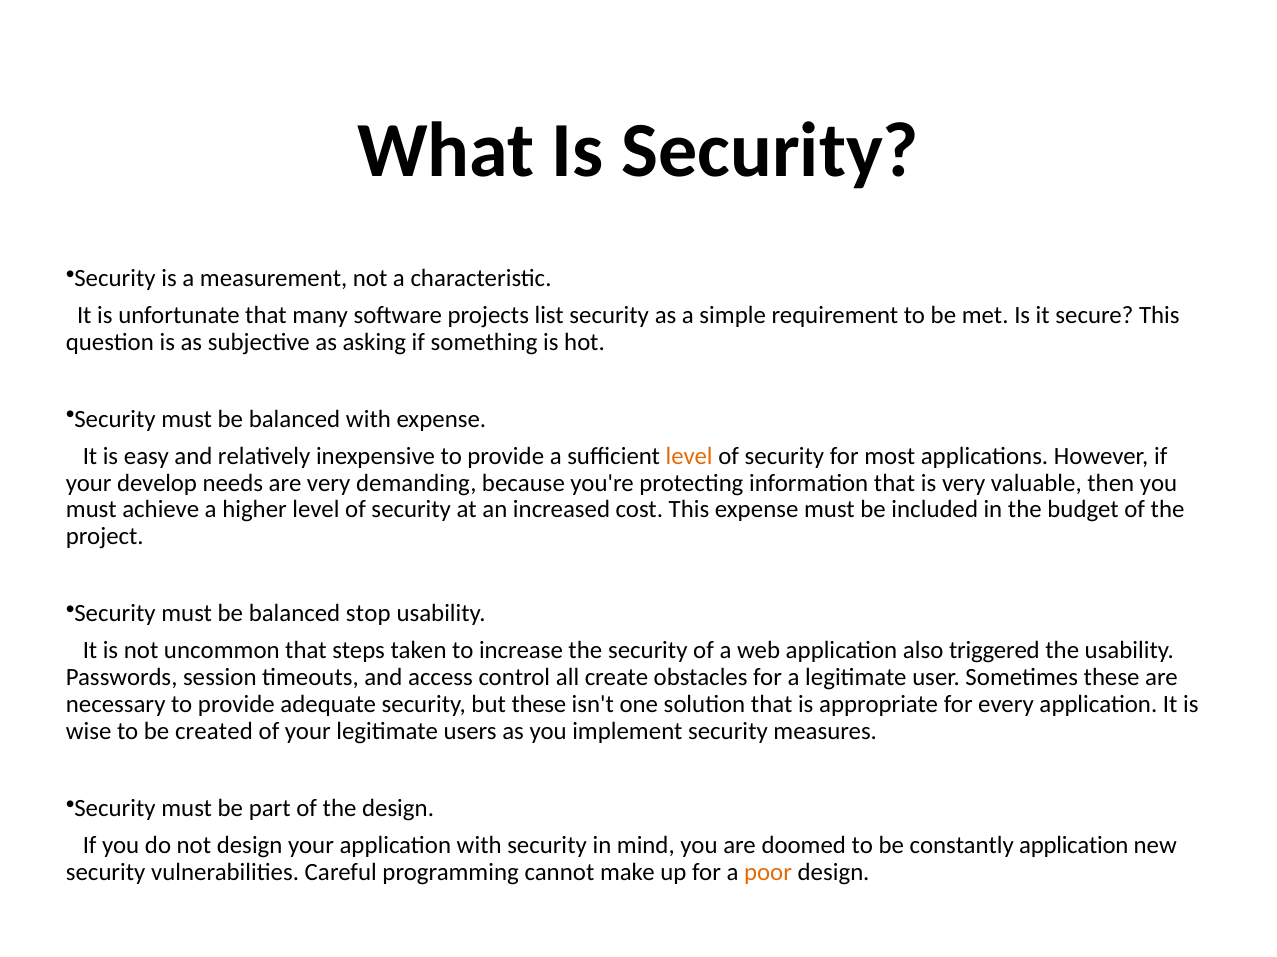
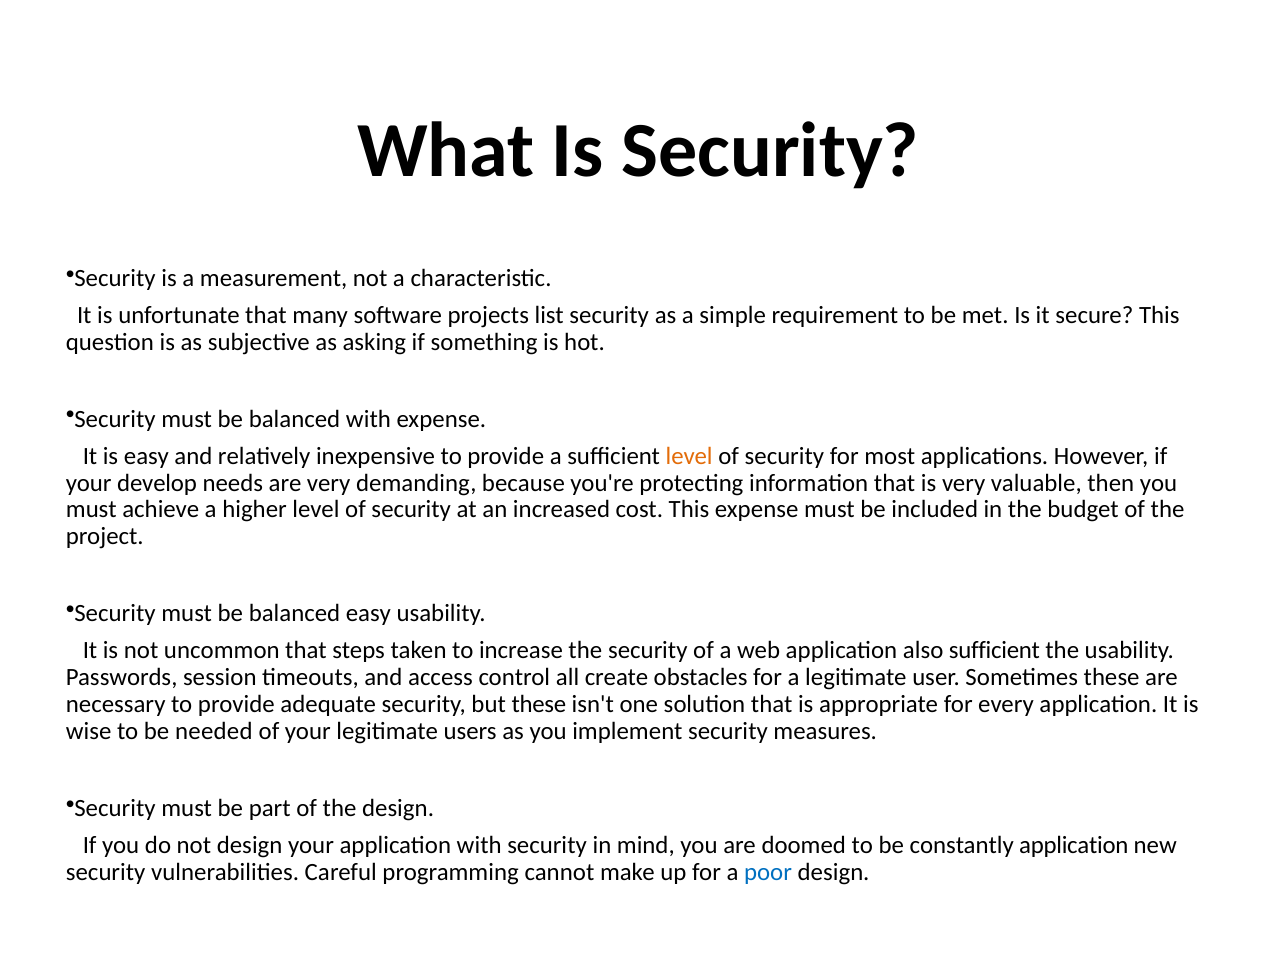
balanced stop: stop -> easy
also triggered: triggered -> sufficient
created: created -> needed
poor colour: orange -> blue
